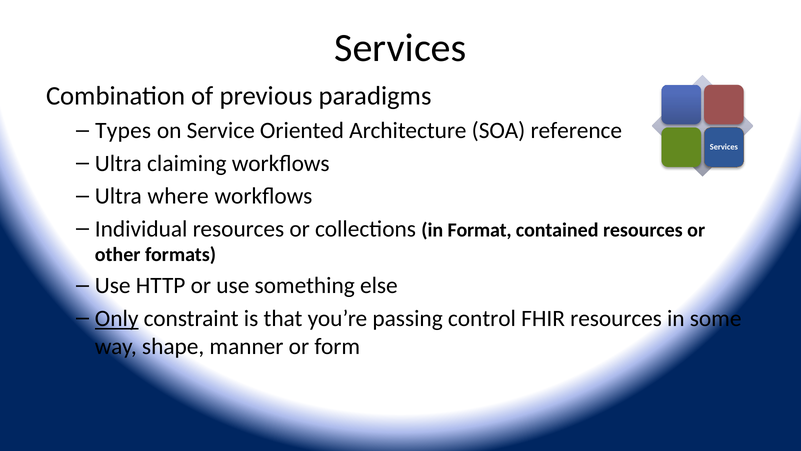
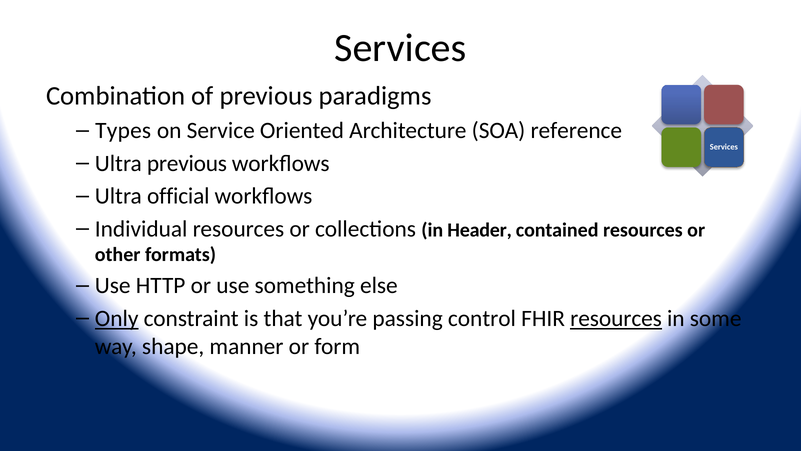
Ultra claiming: claiming -> previous
where: where -> official
Format: Format -> Header
resources at (616, 318) underline: none -> present
